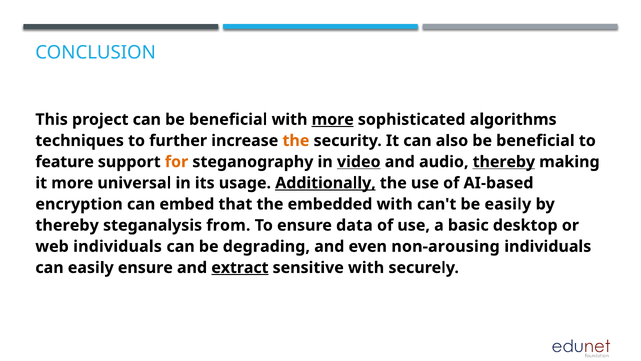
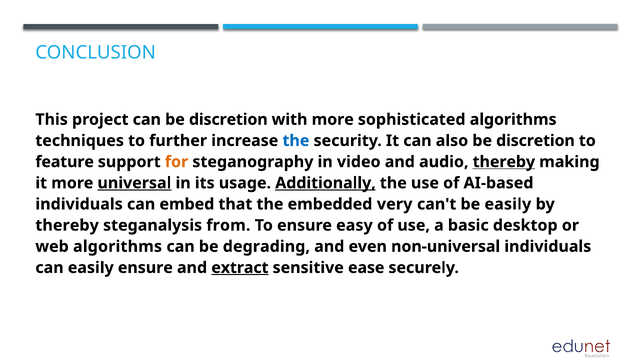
can be beneficial: beneficial -> discretion
more at (333, 119) underline: present -> none
the at (296, 141) colour: orange -> blue
also be beneficial: beneficial -> discretion
video underline: present -> none
universal underline: none -> present
encryption at (79, 204): encryption -> individuals
embedded with: with -> very
data: data -> easy
web individuals: individuals -> algorithms
non-arousing: non-arousing -> non-universal
sensitive with: with -> ease
